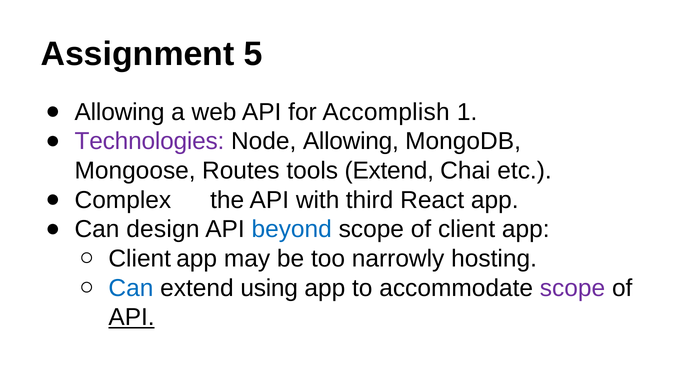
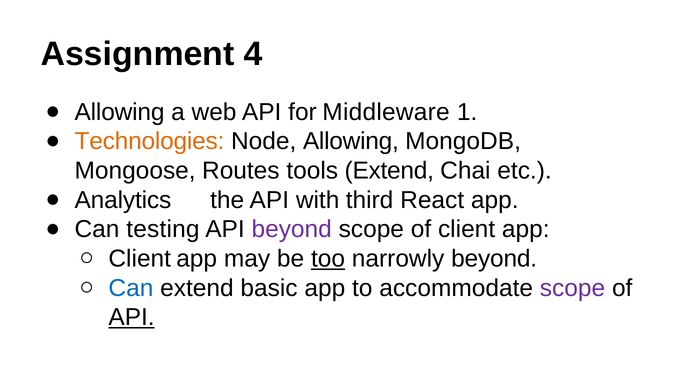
5: 5 -> 4
Accomplish: Accomplish -> Middleware
Technologies colour: purple -> orange
Complex: Complex -> Analytics
design: design -> testing
beyond at (292, 230) colour: blue -> purple
too underline: none -> present
narrowly hosting: hosting -> beyond
using: using -> basic
